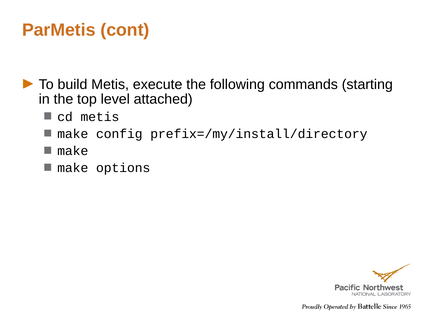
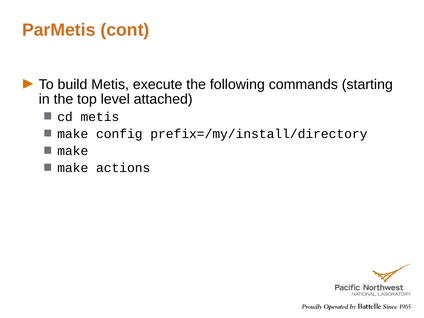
options: options -> actions
